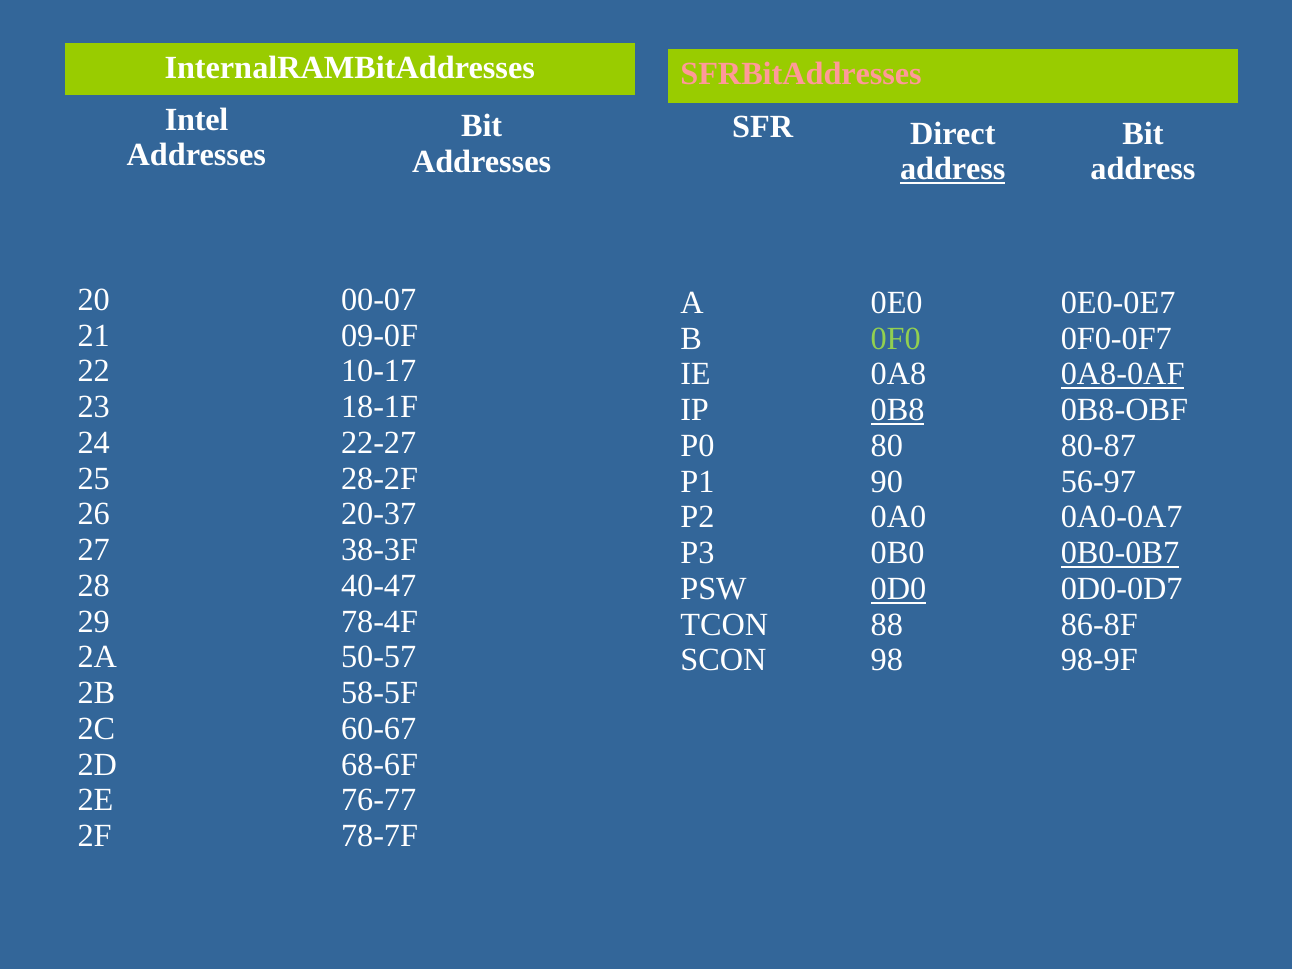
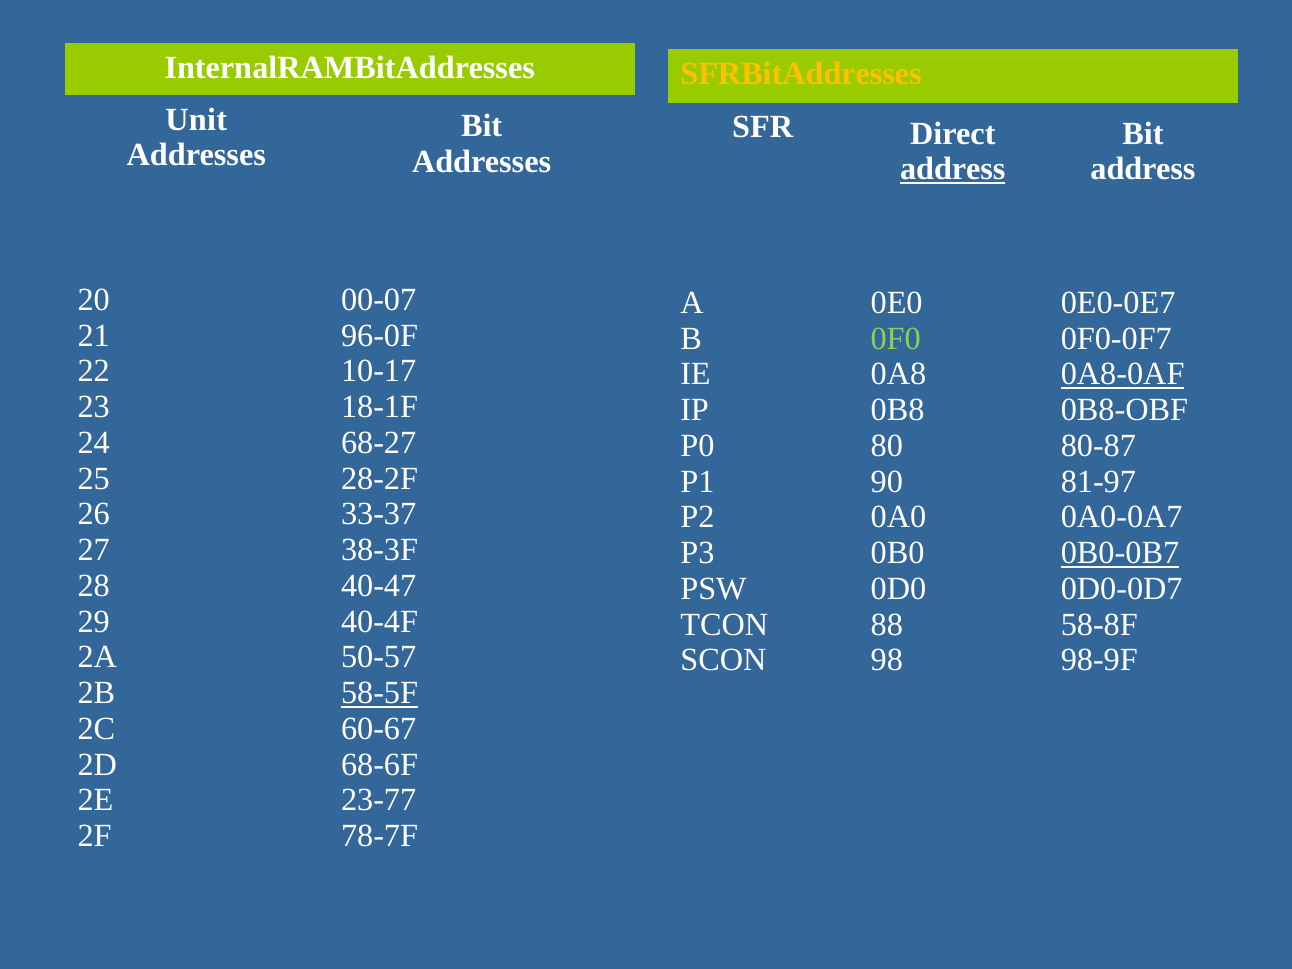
SFRBitAddresses colour: pink -> yellow
Intel: Intel -> Unit
09-0F: 09-0F -> 96-0F
0B8 underline: present -> none
22-27: 22-27 -> 68-27
56-97: 56-97 -> 81-97
20-37: 20-37 -> 33-37
0D0 underline: present -> none
78-4F: 78-4F -> 40-4F
86-8F: 86-8F -> 58-8F
58-5F underline: none -> present
76-77: 76-77 -> 23-77
